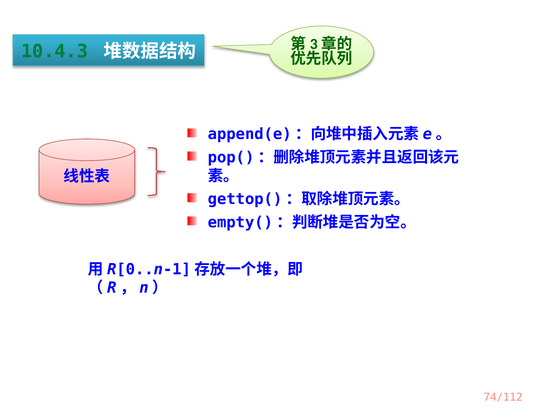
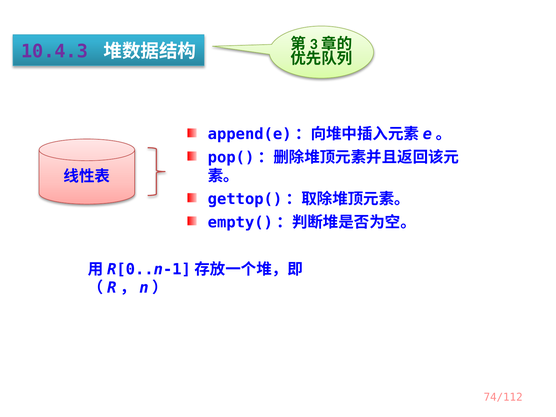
10.4.3 colour: green -> purple
